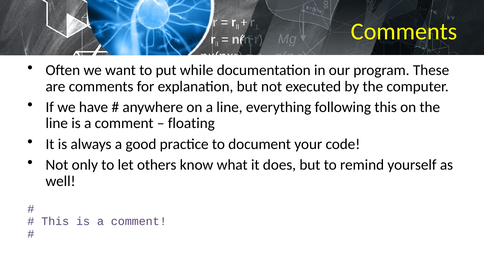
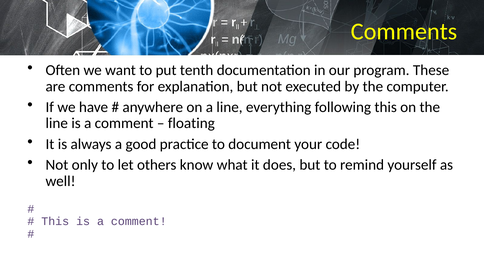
while: while -> tenth
